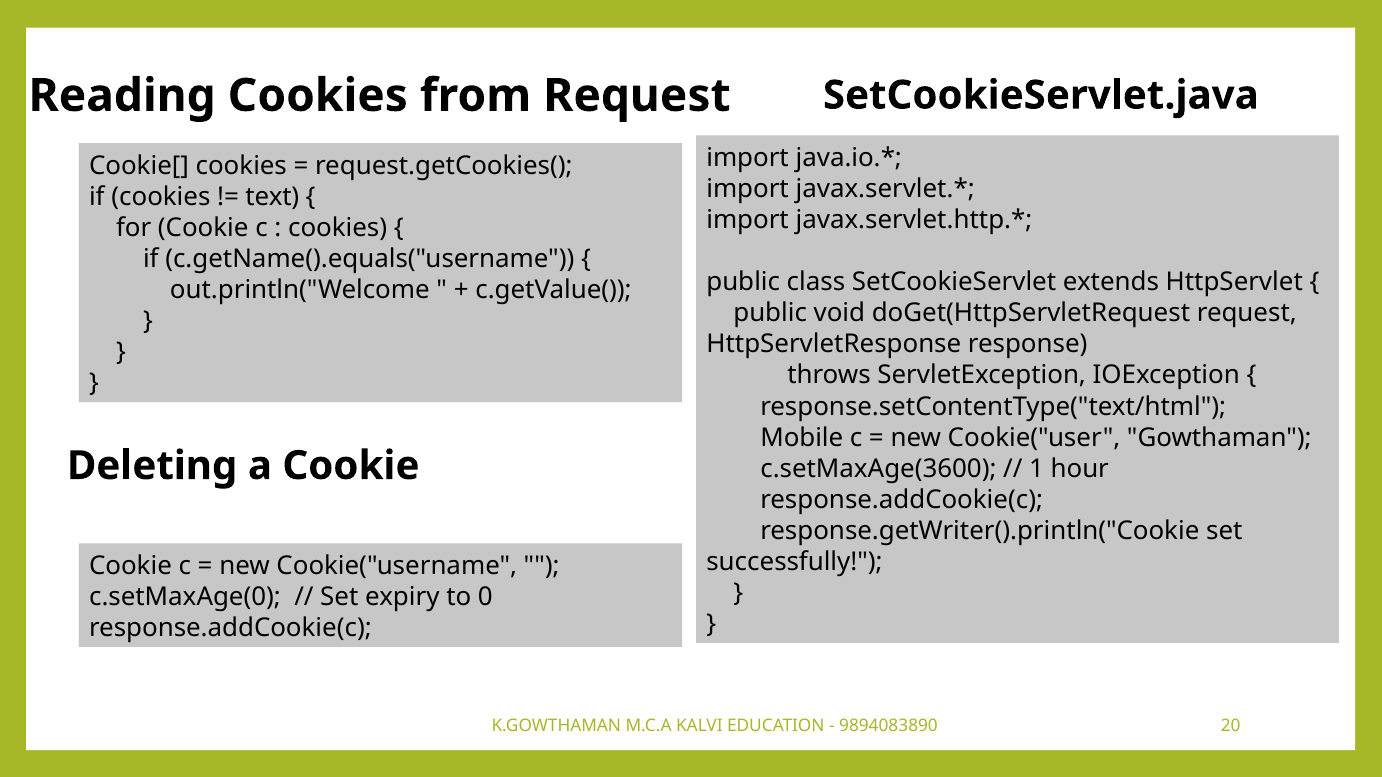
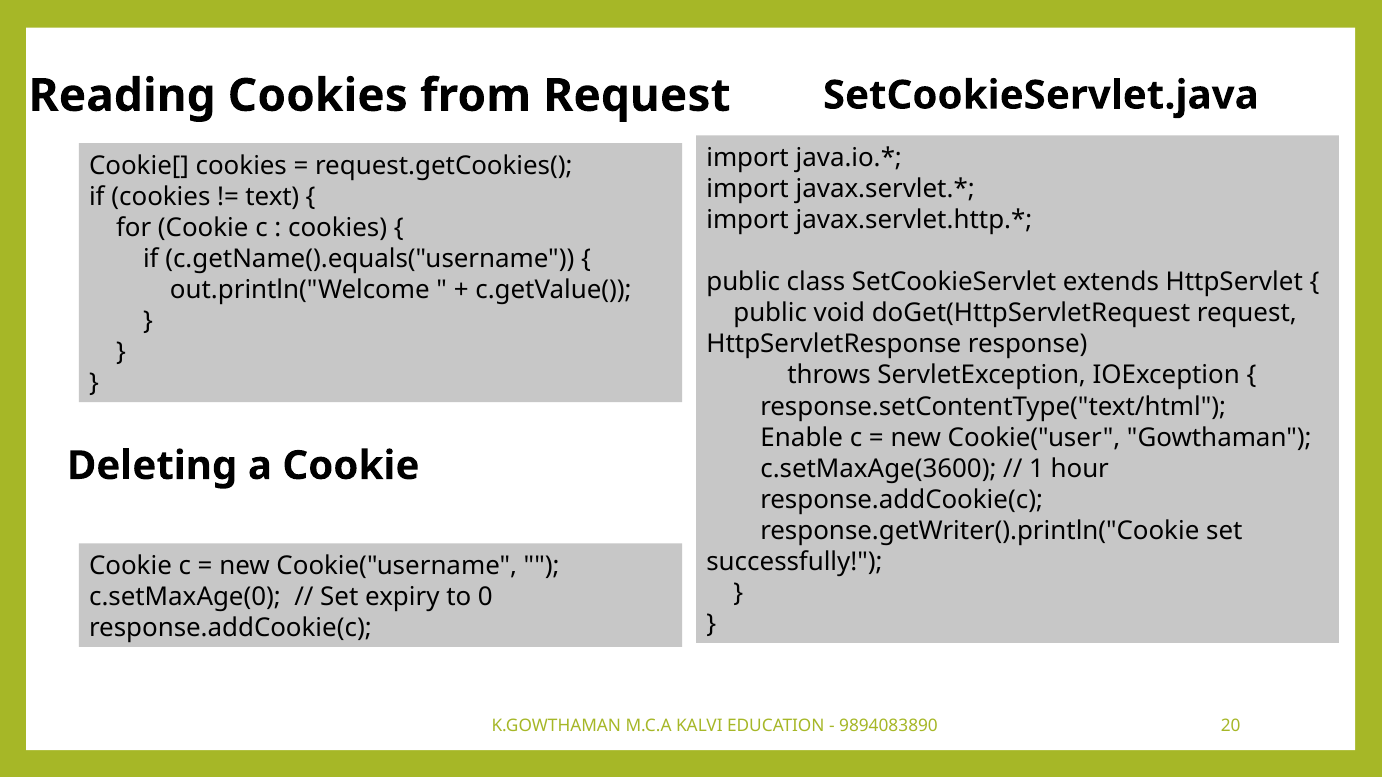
Mobile: Mobile -> Enable
